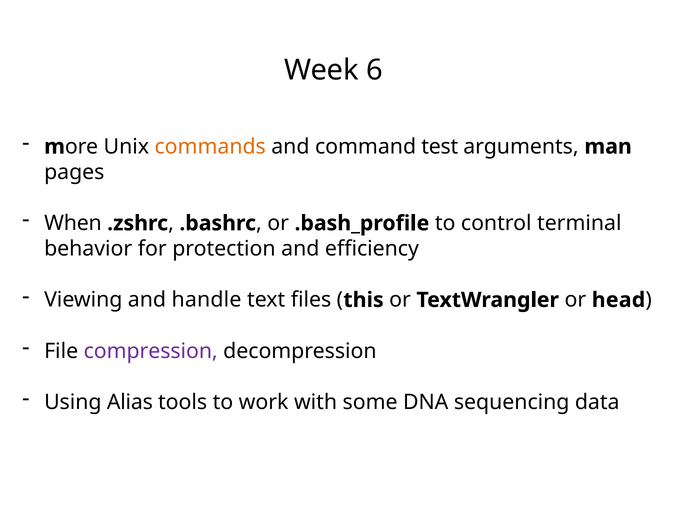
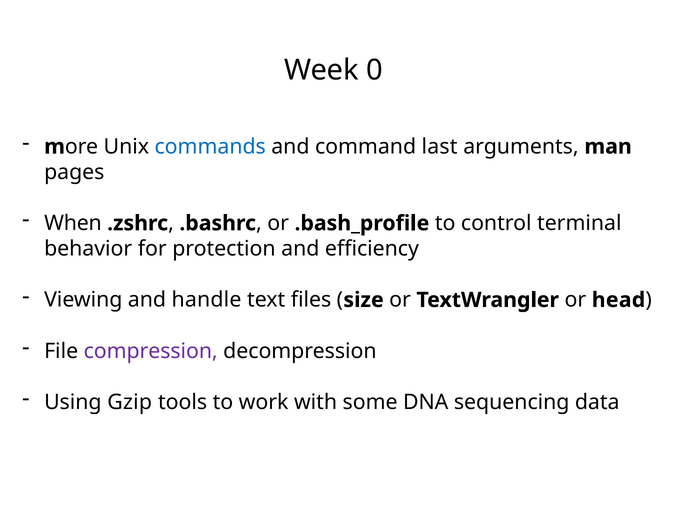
6: 6 -> 0
commands colour: orange -> blue
test: test -> last
this: this -> size
Alias: Alias -> Gzip
